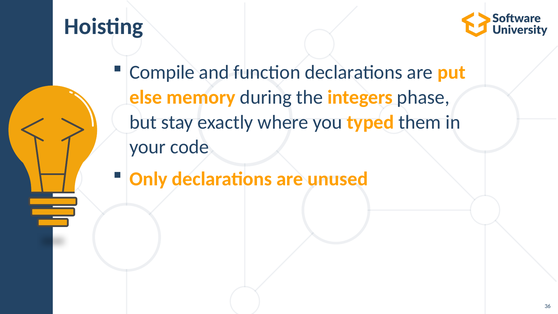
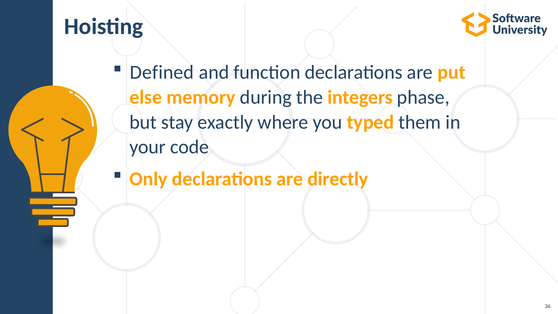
Compile: Compile -> Defined
unused: unused -> directly
